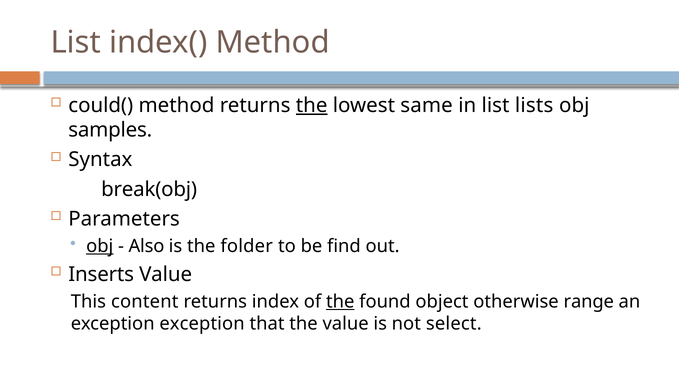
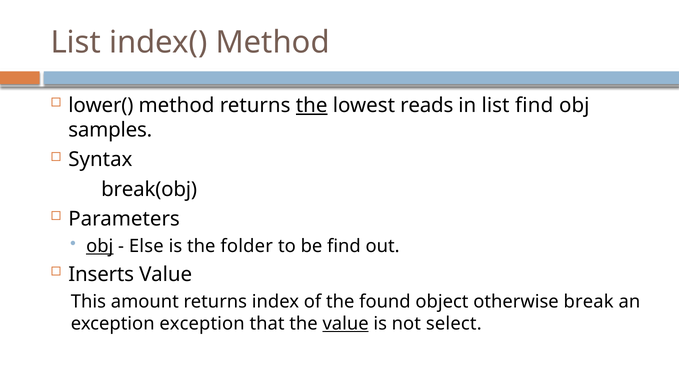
could(: could( -> lower(
same: same -> reads
list lists: lists -> find
Also: Also -> Else
content: content -> amount
the at (340, 302) underline: present -> none
range: range -> break
value at (346, 324) underline: none -> present
